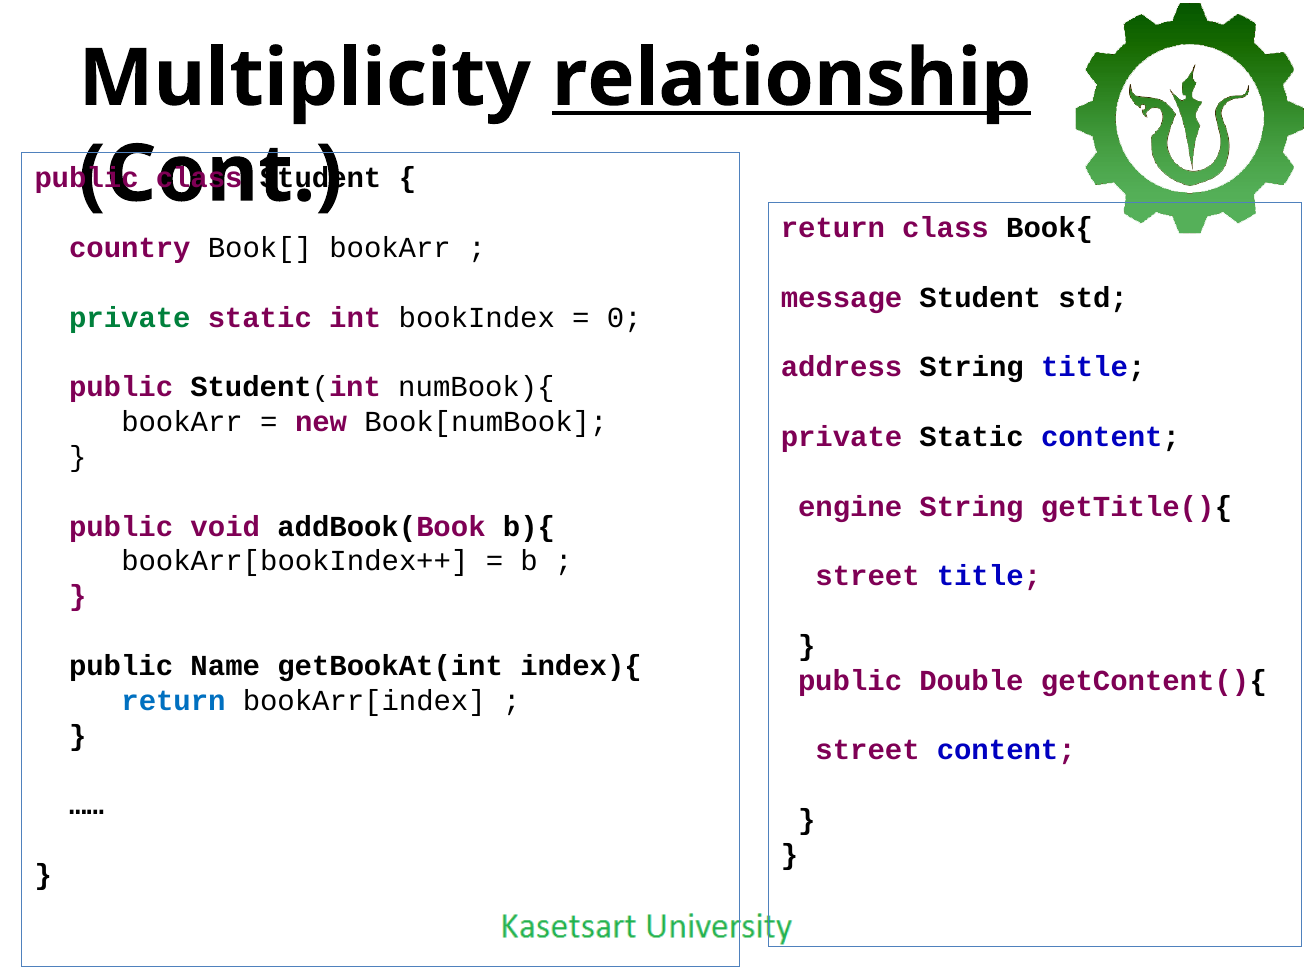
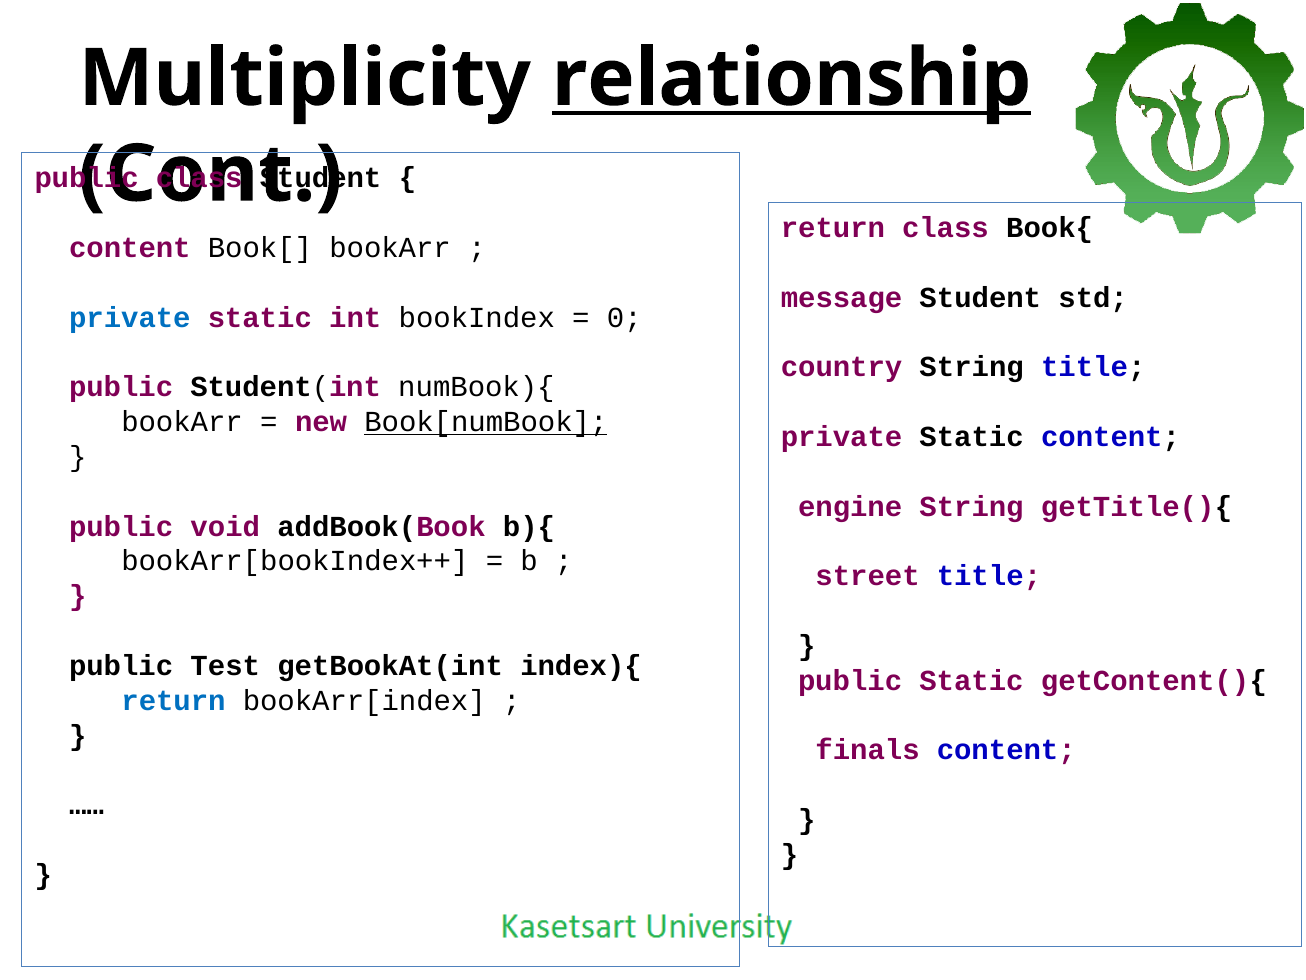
country at (130, 248): country -> content
private at (130, 317) colour: green -> blue
address: address -> country
Book[numBook underline: none -> present
Name: Name -> Test
public Double: Double -> Static
street at (868, 750): street -> finals
